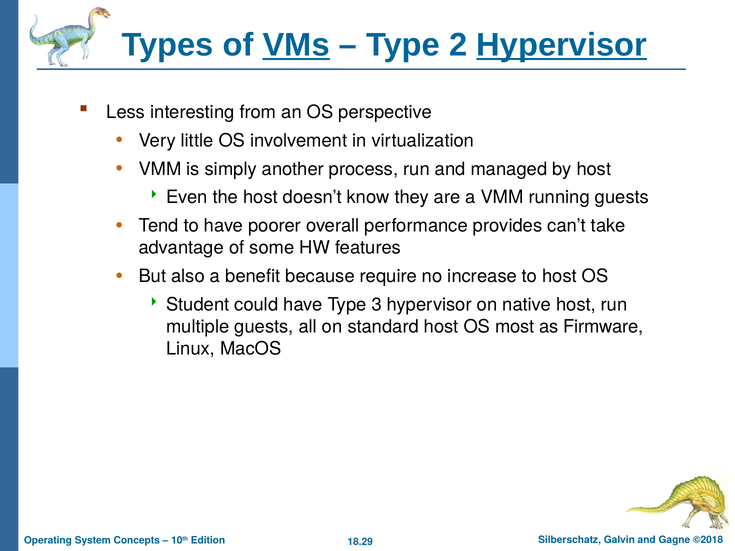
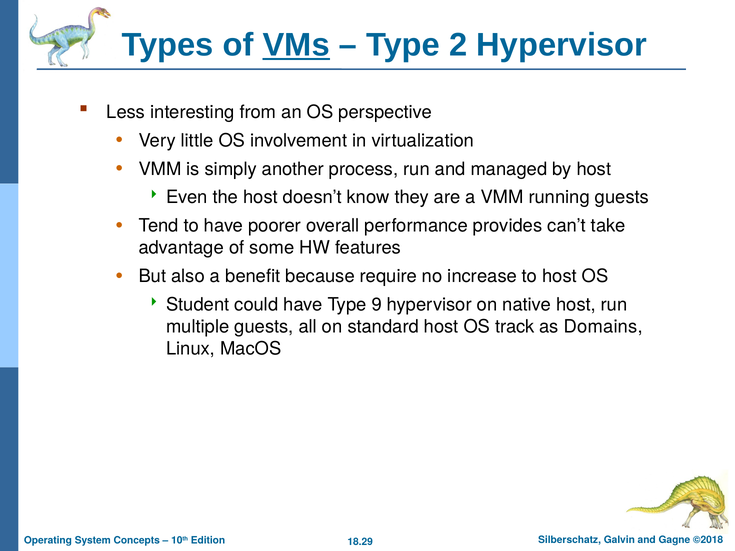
Hypervisor at (562, 45) underline: present -> none
3: 3 -> 9
most: most -> track
Firmware: Firmware -> Domains
